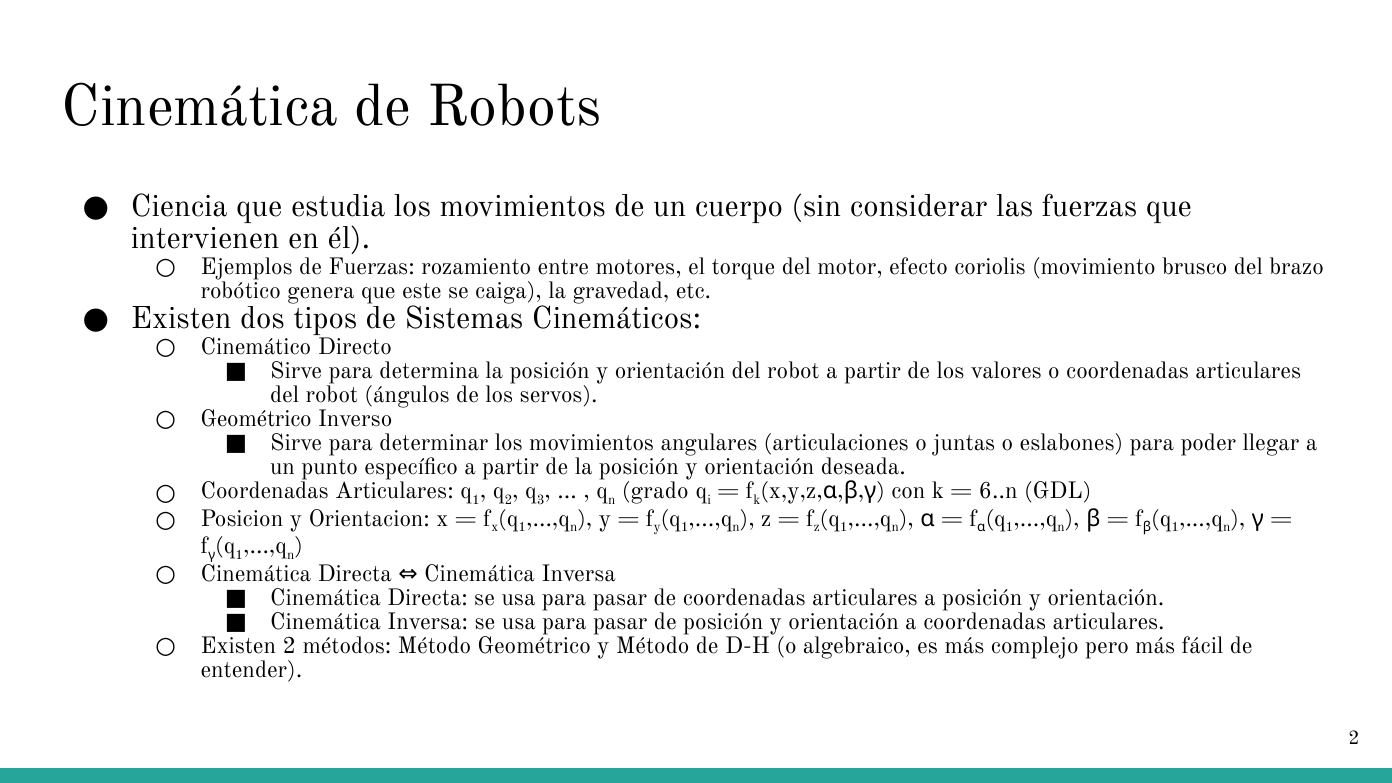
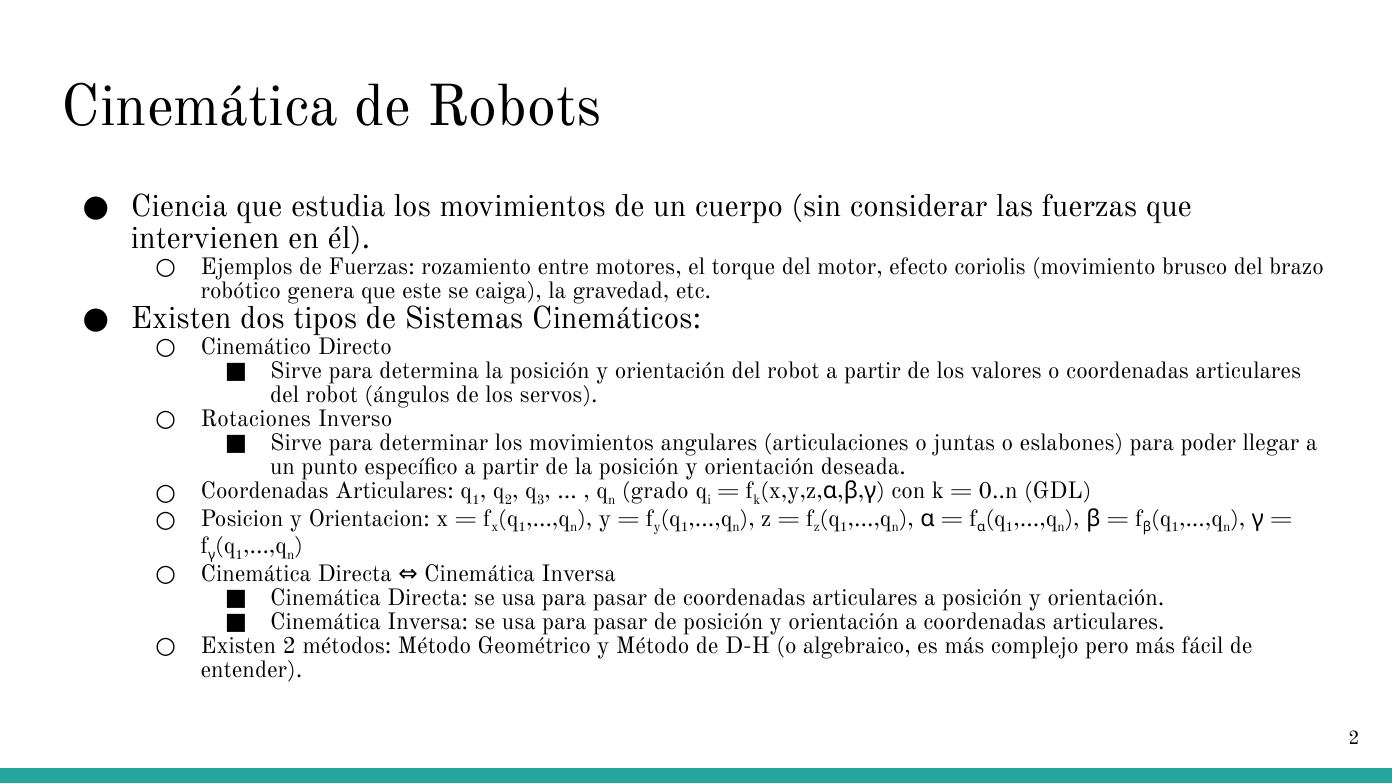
Geométrico at (256, 419): Geométrico -> Rotaciones
6..n: 6..n -> 0..n
